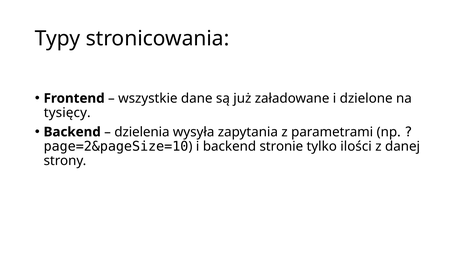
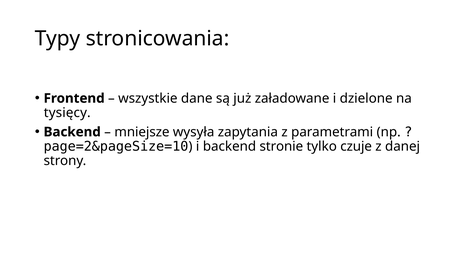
dzielenia: dzielenia -> mniejsze
ilości: ilości -> czuje
